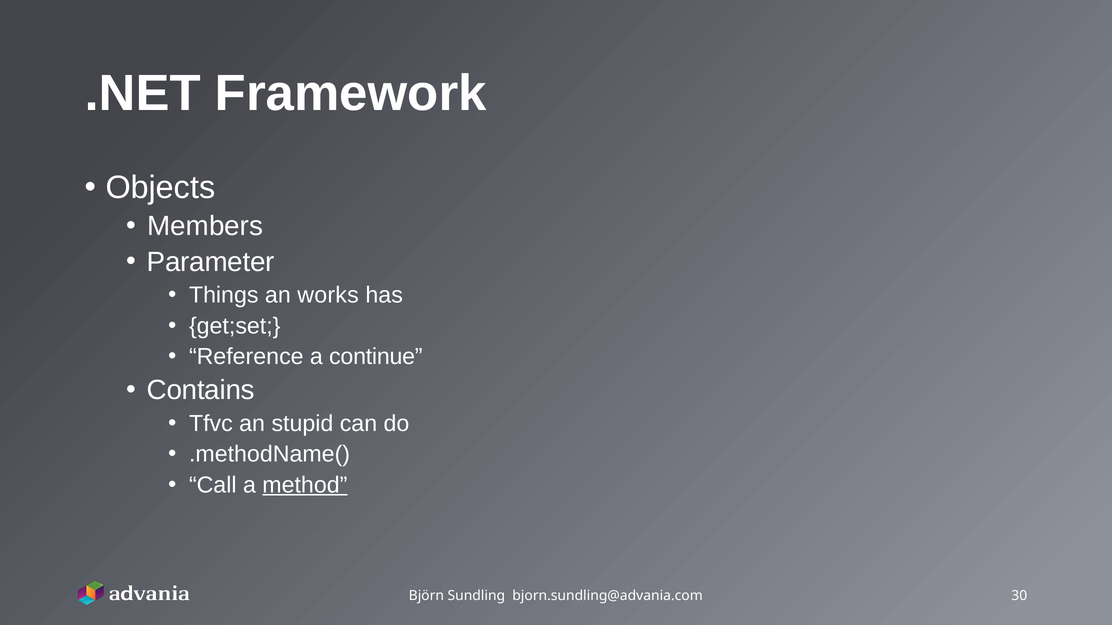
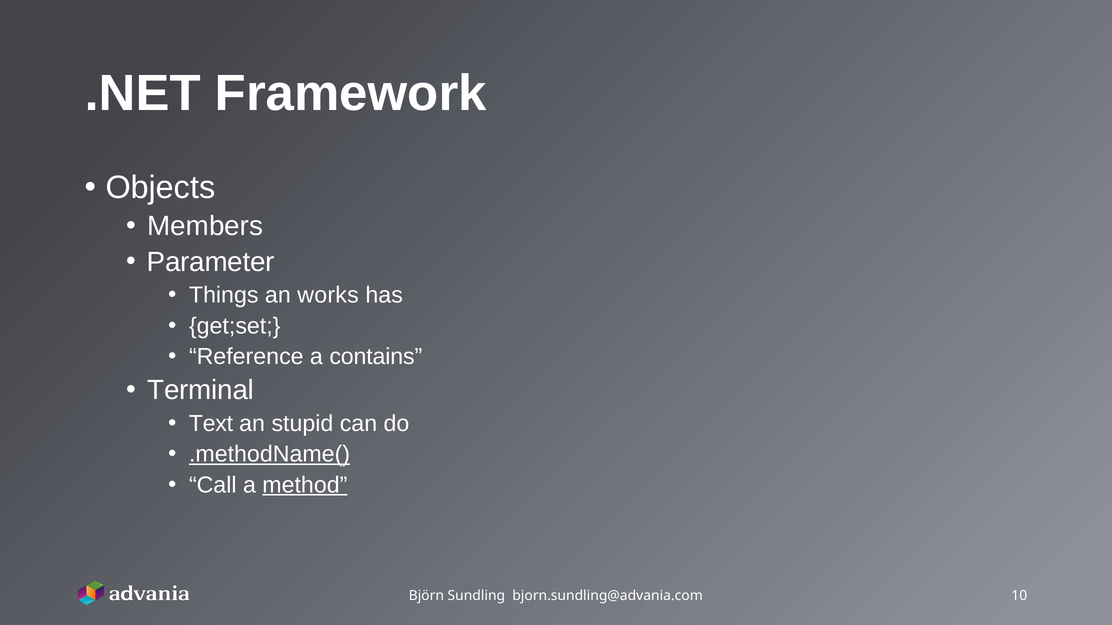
continue: continue -> contains
Contains: Contains -> Terminal
Tfvc: Tfvc -> Text
.methodName( underline: none -> present
30: 30 -> 10
